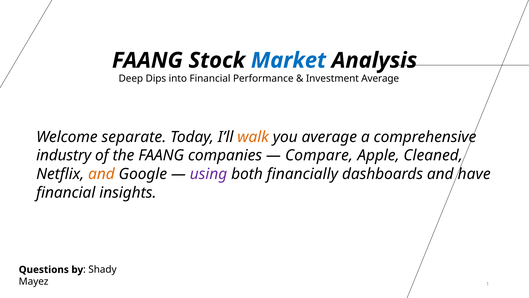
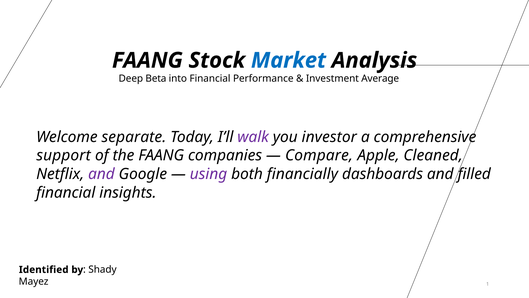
Dips: Dips -> Beta
walk colour: orange -> purple
you average: average -> investor
industry: industry -> support
and at (101, 174) colour: orange -> purple
have: have -> filled
Questions: Questions -> Identified
